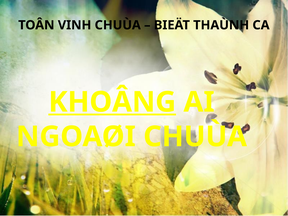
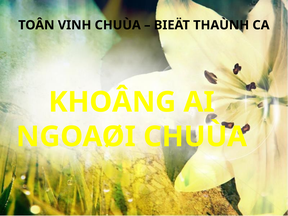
KHOÂNG underline: present -> none
